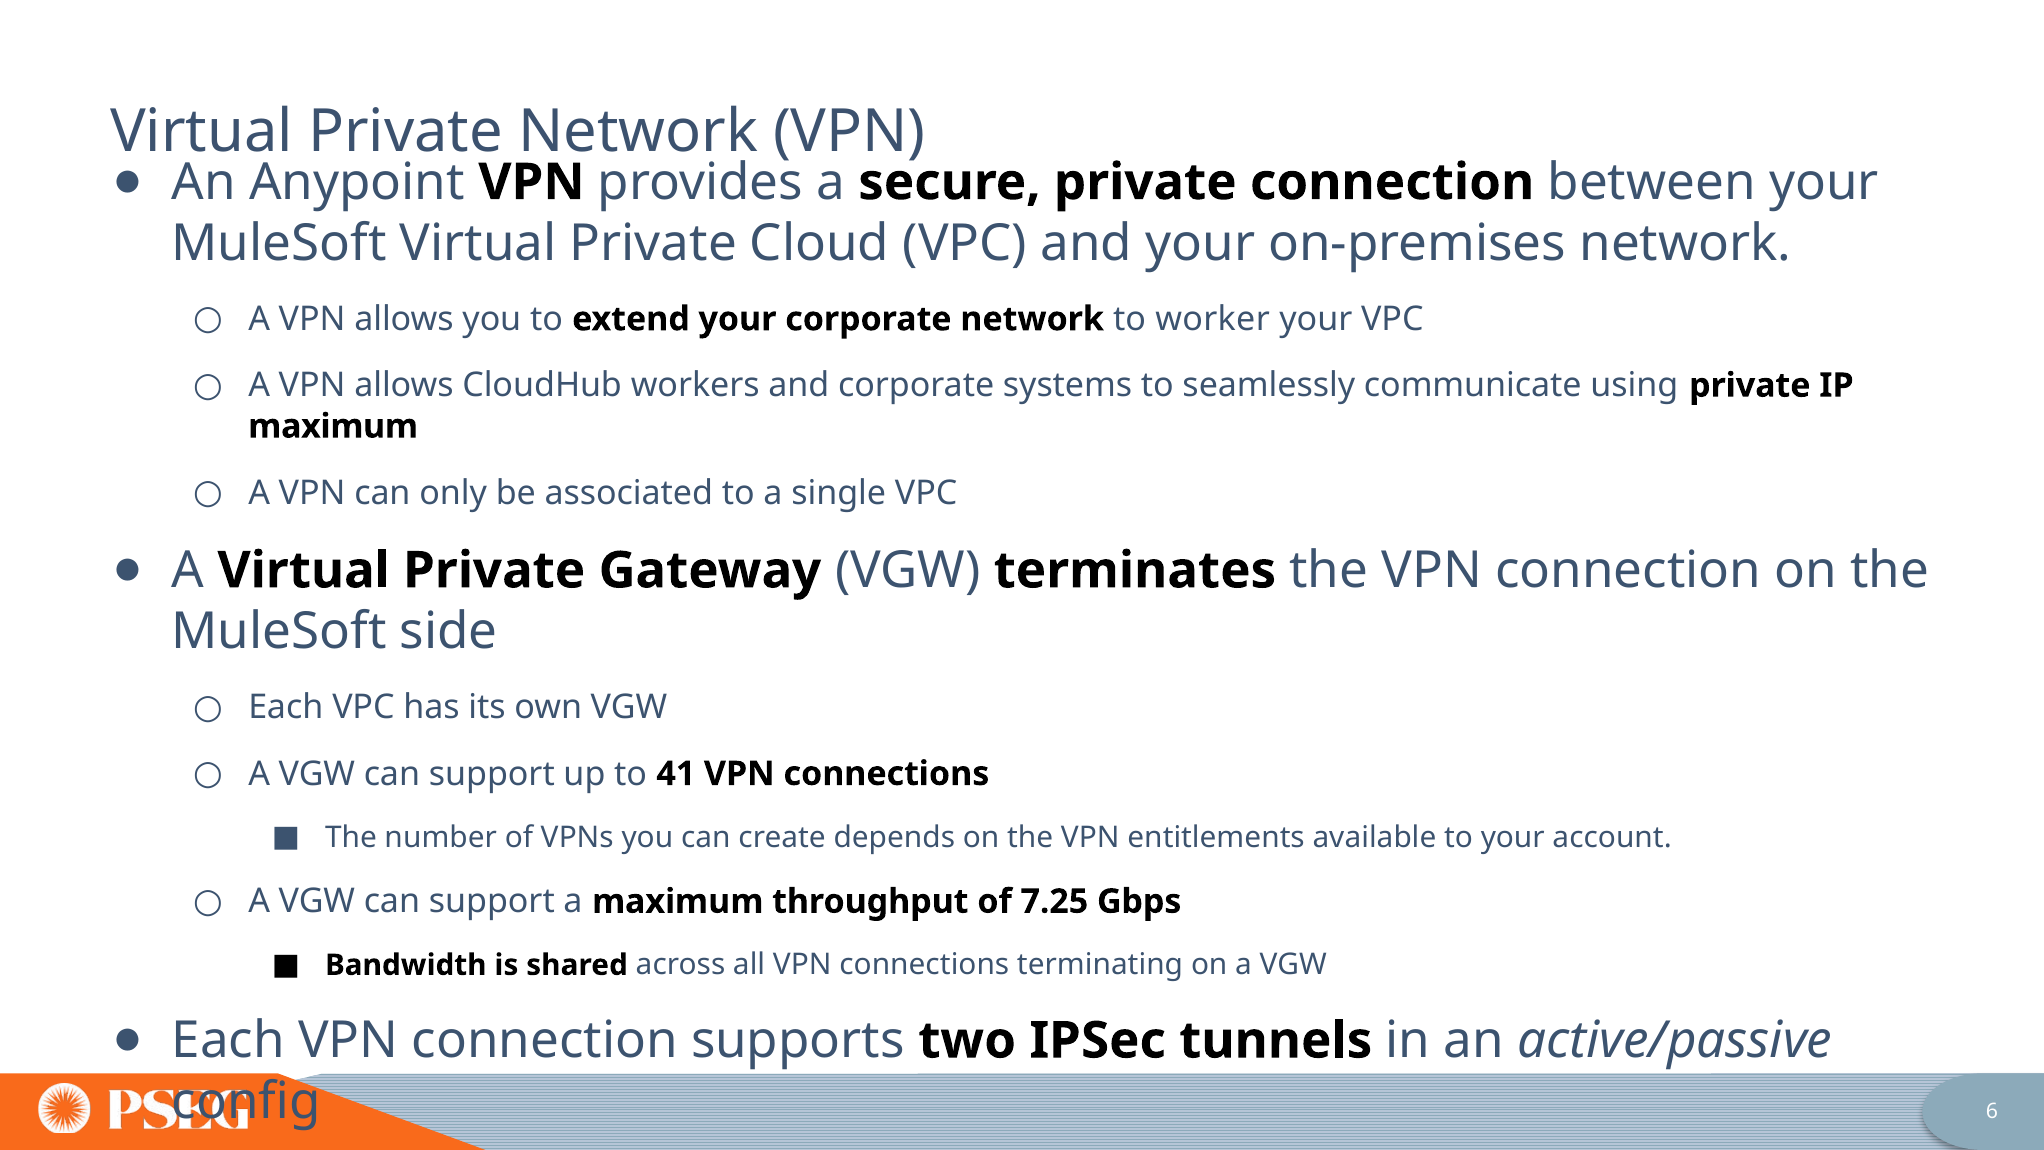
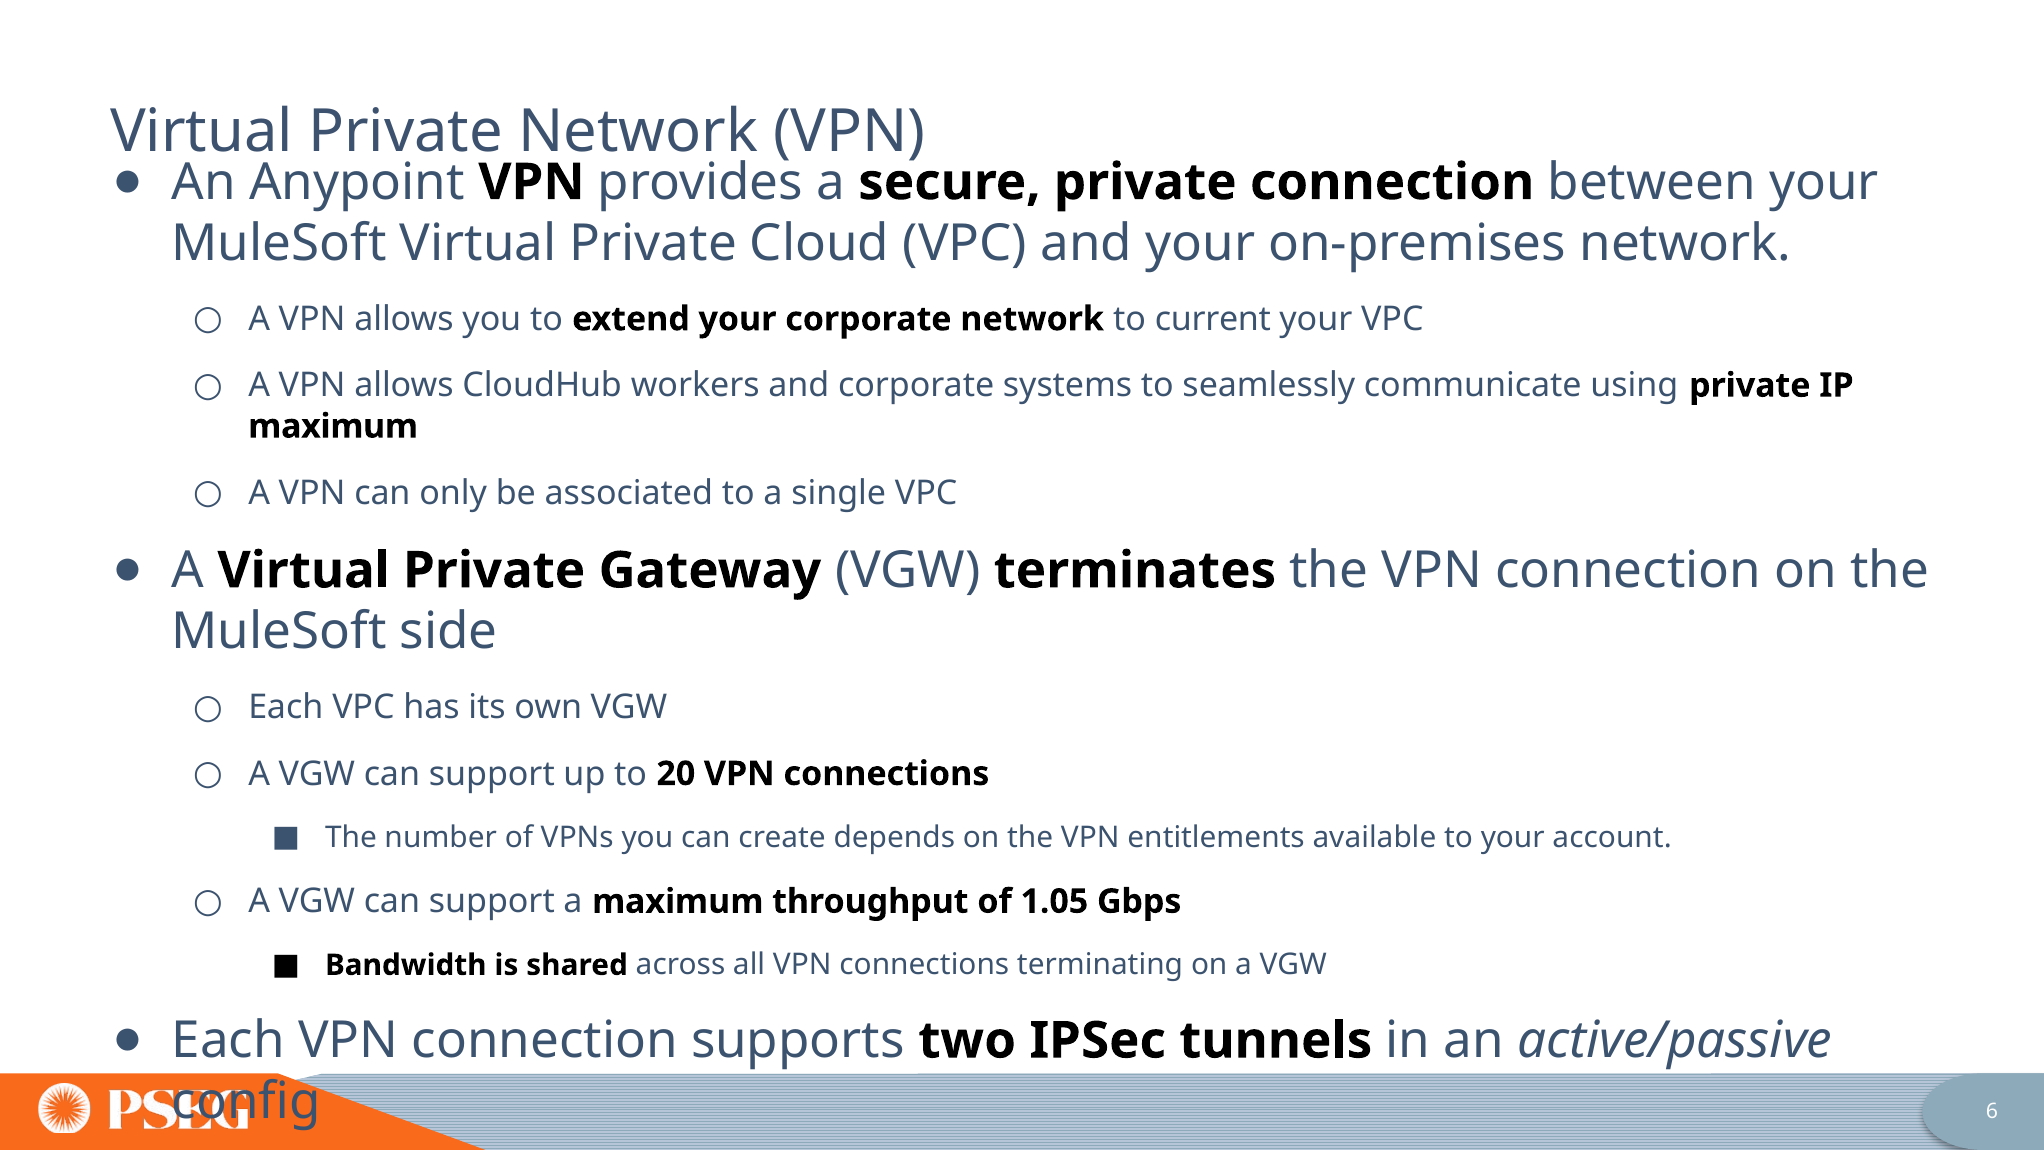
worker: worker -> current
41: 41 -> 20
7.25: 7.25 -> 1.05
